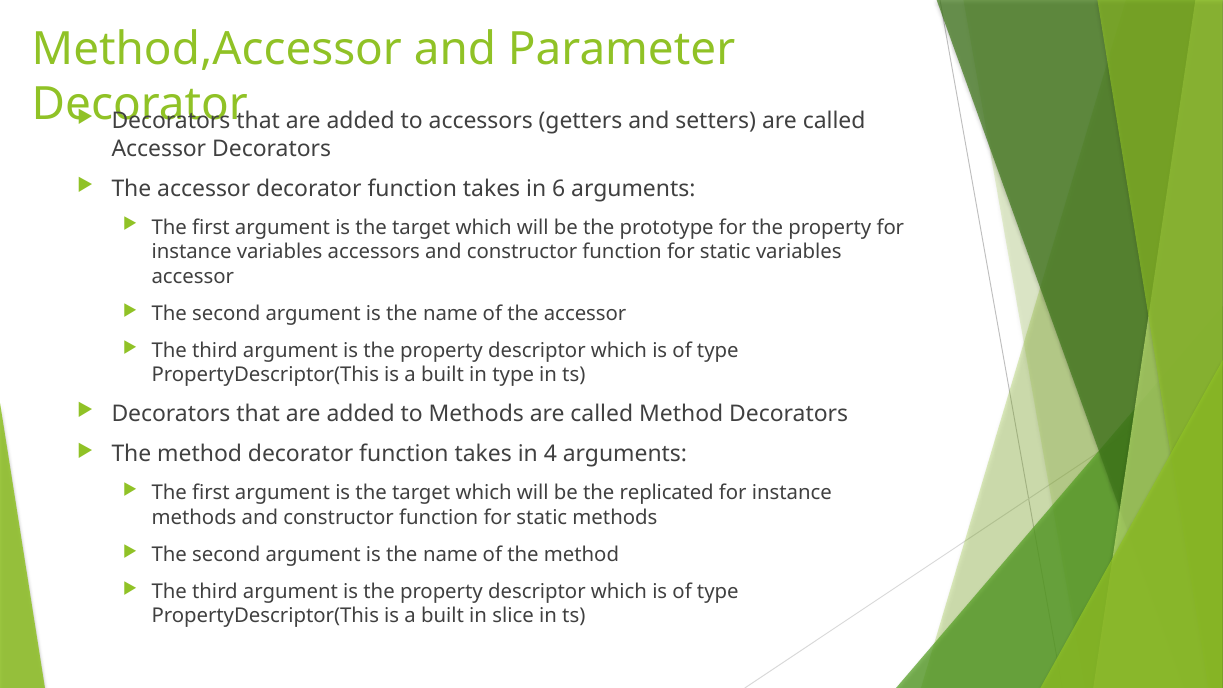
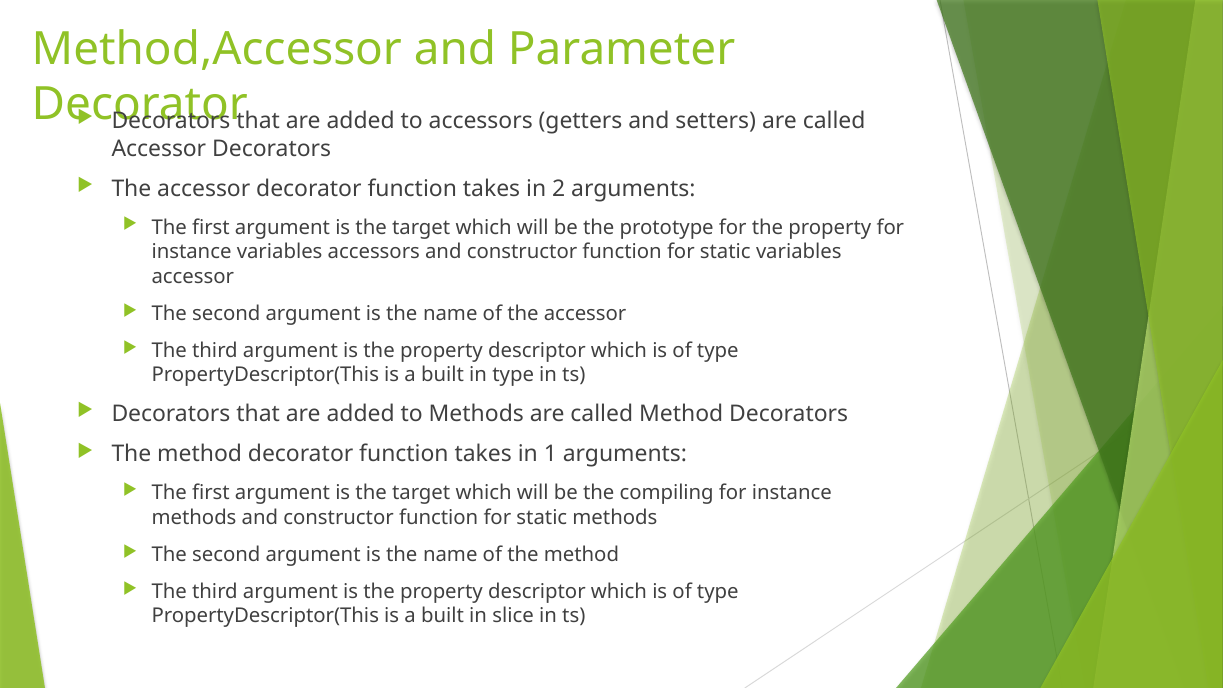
6: 6 -> 2
4: 4 -> 1
replicated: replicated -> compiling
